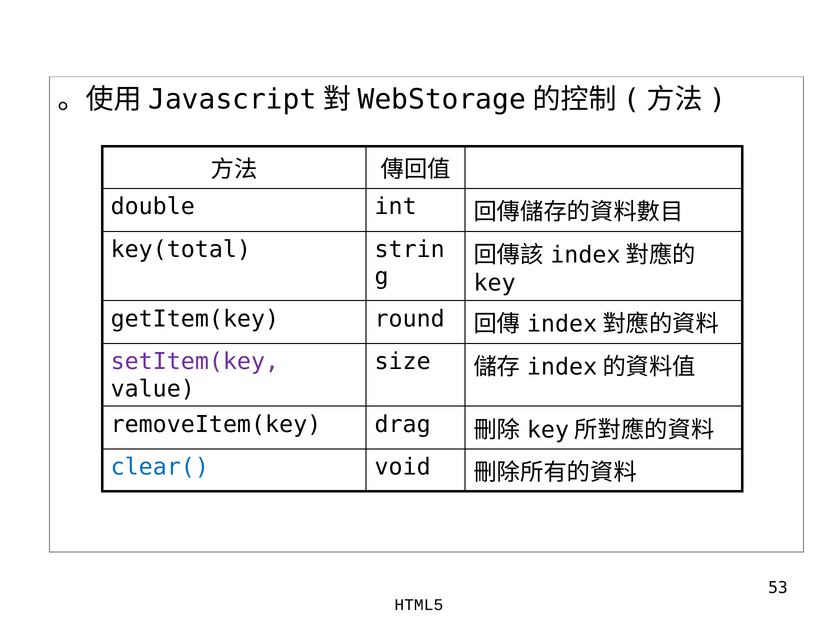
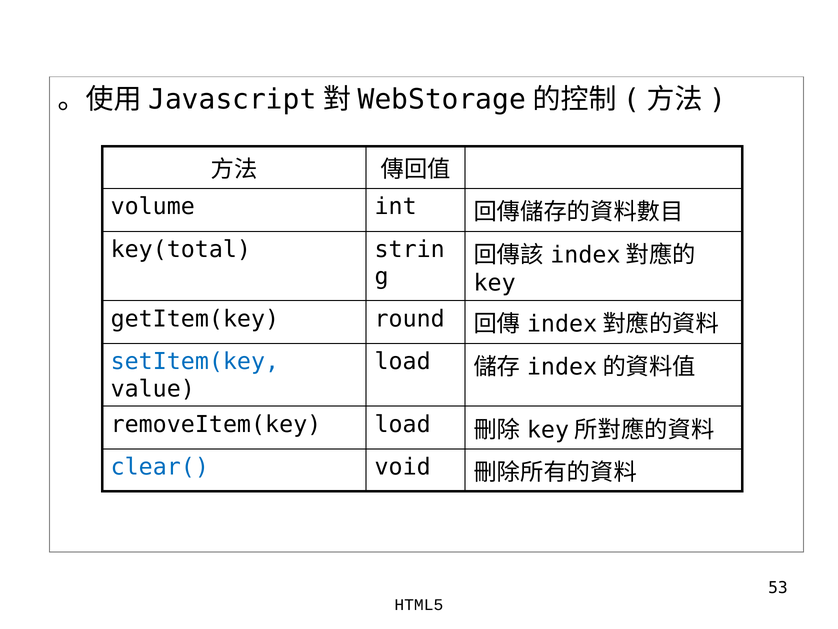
double: double -> volume
setItem(key colour: purple -> blue
size at (403, 361): size -> load
removeItem(key drag: drag -> load
